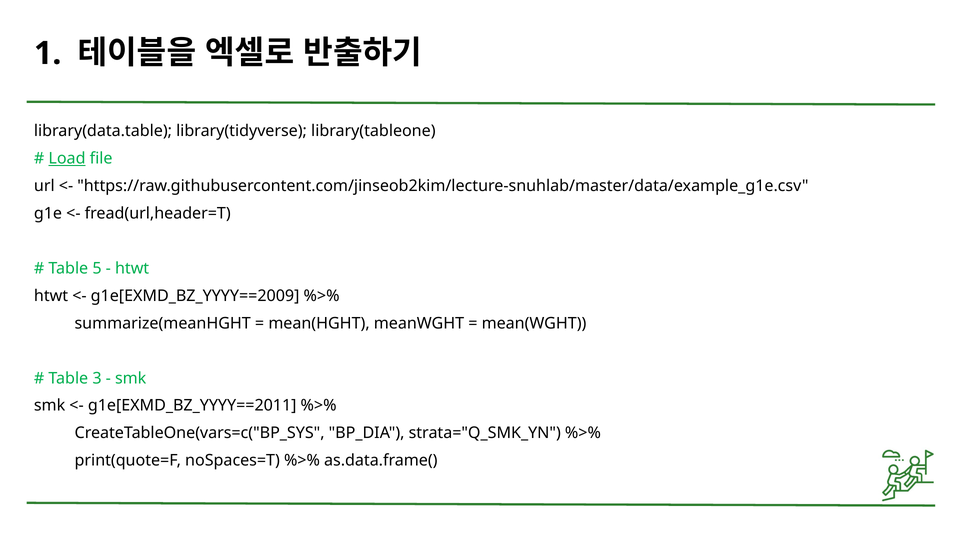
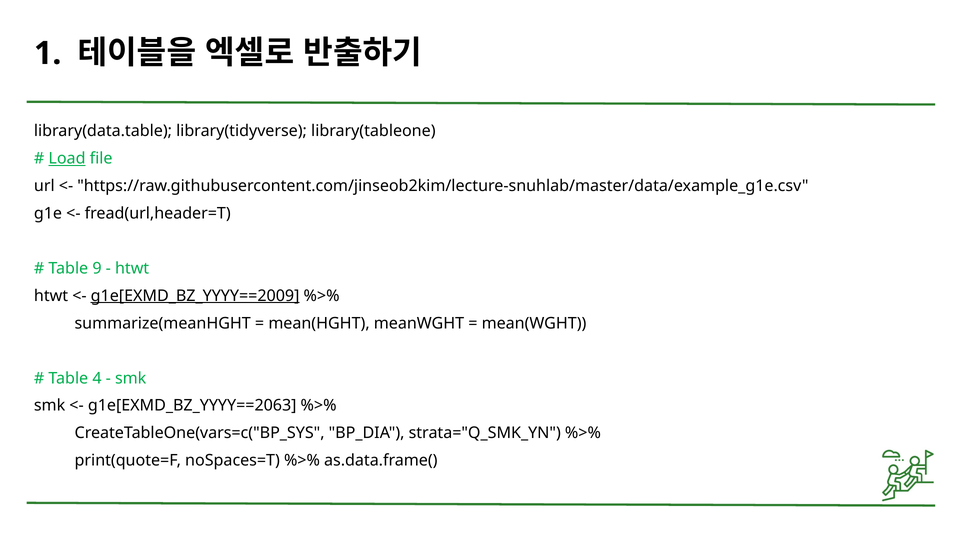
5: 5 -> 9
g1e[EXMD_BZ_YYYY==2009 underline: none -> present
3: 3 -> 4
g1e[EXMD_BZ_YYYY==2011: g1e[EXMD_BZ_YYYY==2011 -> g1e[EXMD_BZ_YYYY==2063
